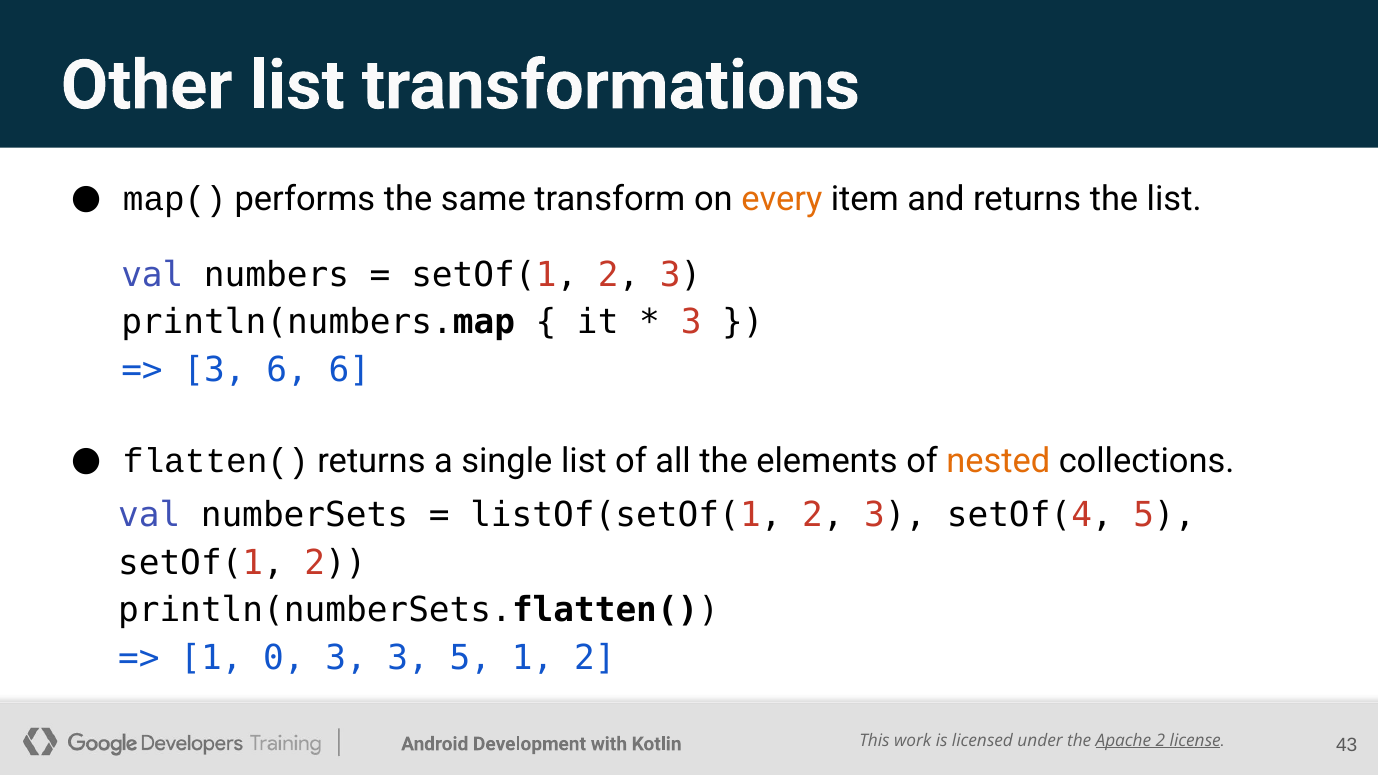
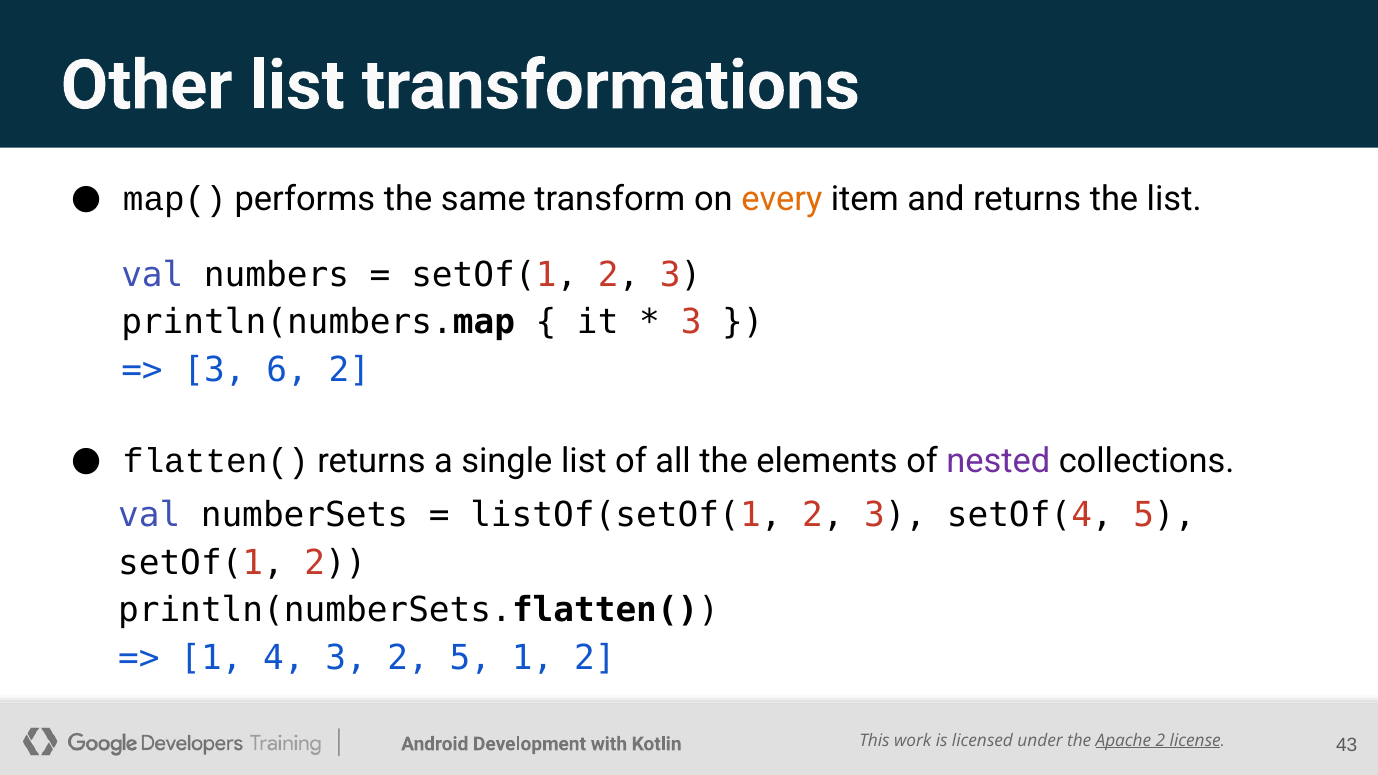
6 6: 6 -> 2
nested colour: orange -> purple
0: 0 -> 4
3 3: 3 -> 2
